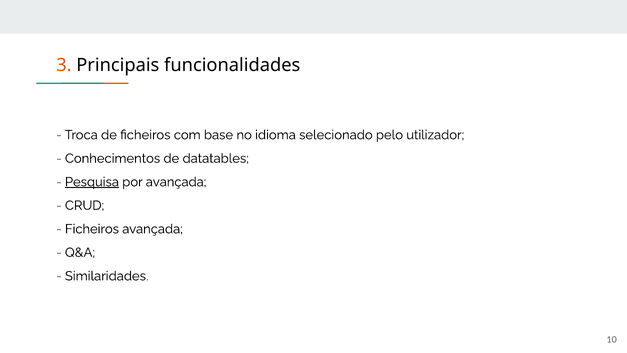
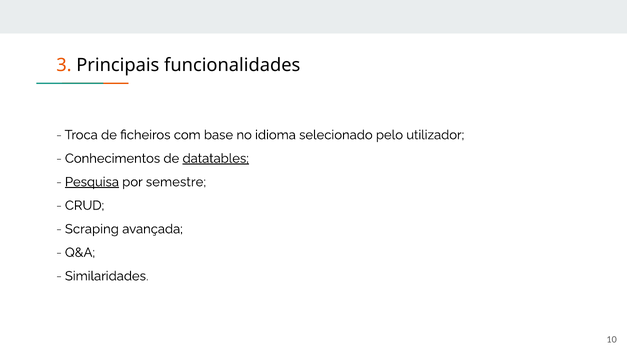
datatables underline: none -> present
por avançada: avançada -> semestre
Ficheiros at (92, 229): Ficheiros -> Scraping
